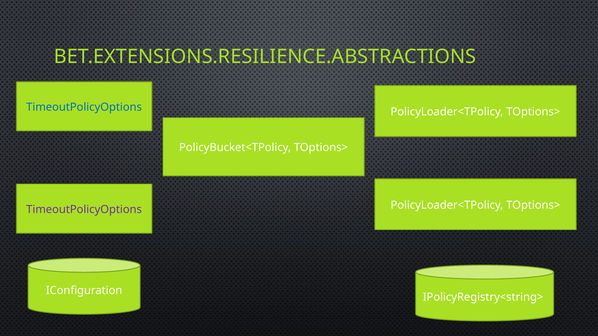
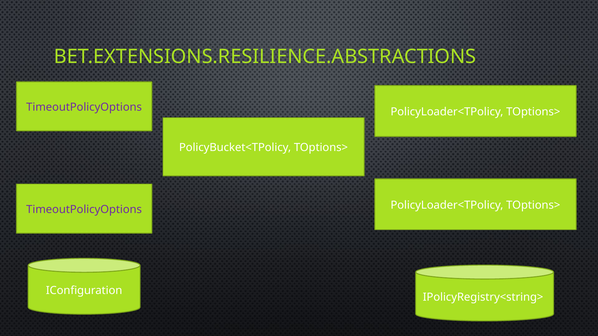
TimeoutPolicyOptions at (84, 107) colour: blue -> purple
